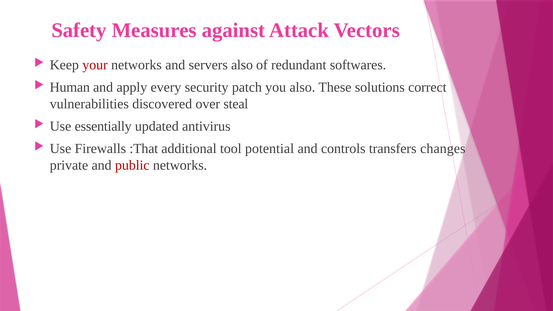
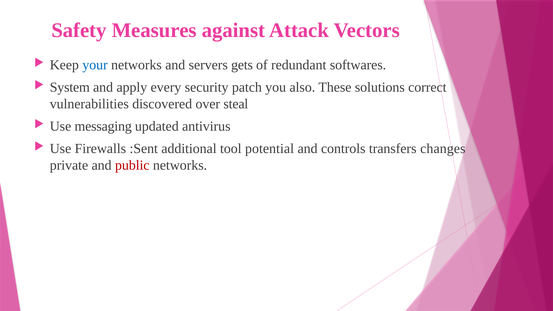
your colour: red -> blue
servers also: also -> gets
Human: Human -> System
essentially: essentially -> messaging
:That: :That -> :Sent
